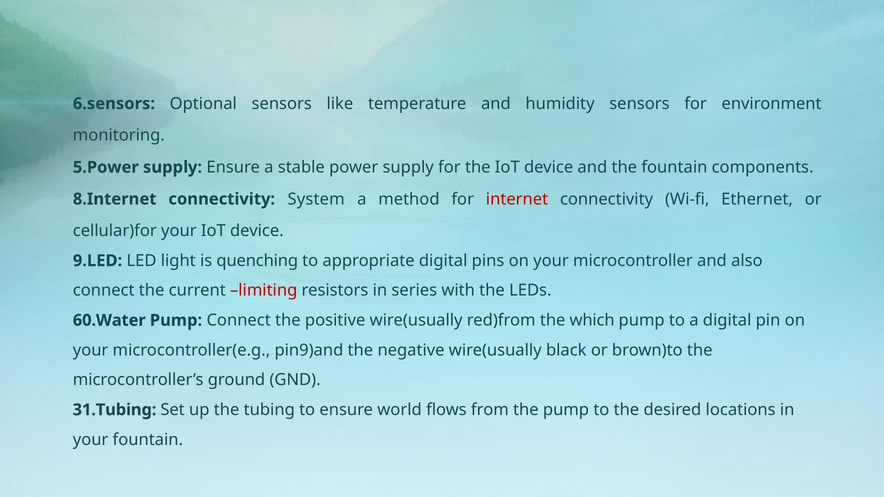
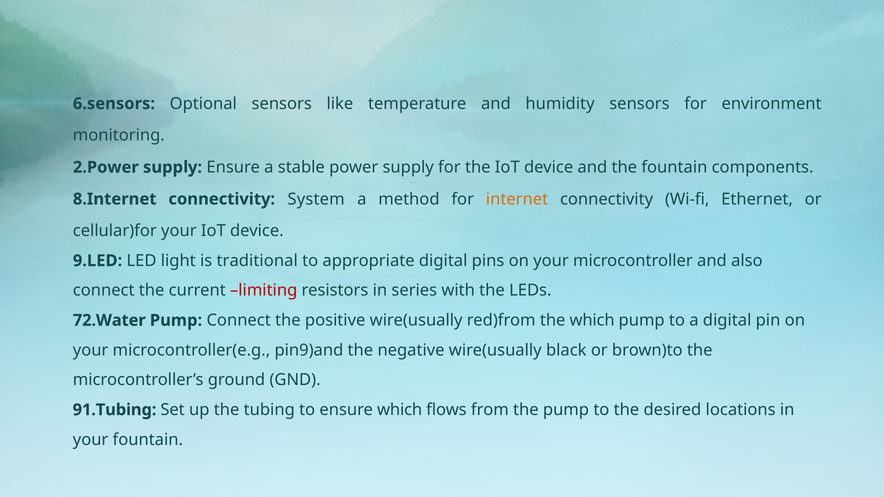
5.Power: 5.Power -> 2.Power
internet colour: red -> orange
quenching: quenching -> traditional
60.Water: 60.Water -> 72.Water
31.Tubing: 31.Tubing -> 91.Tubing
ensure world: world -> which
